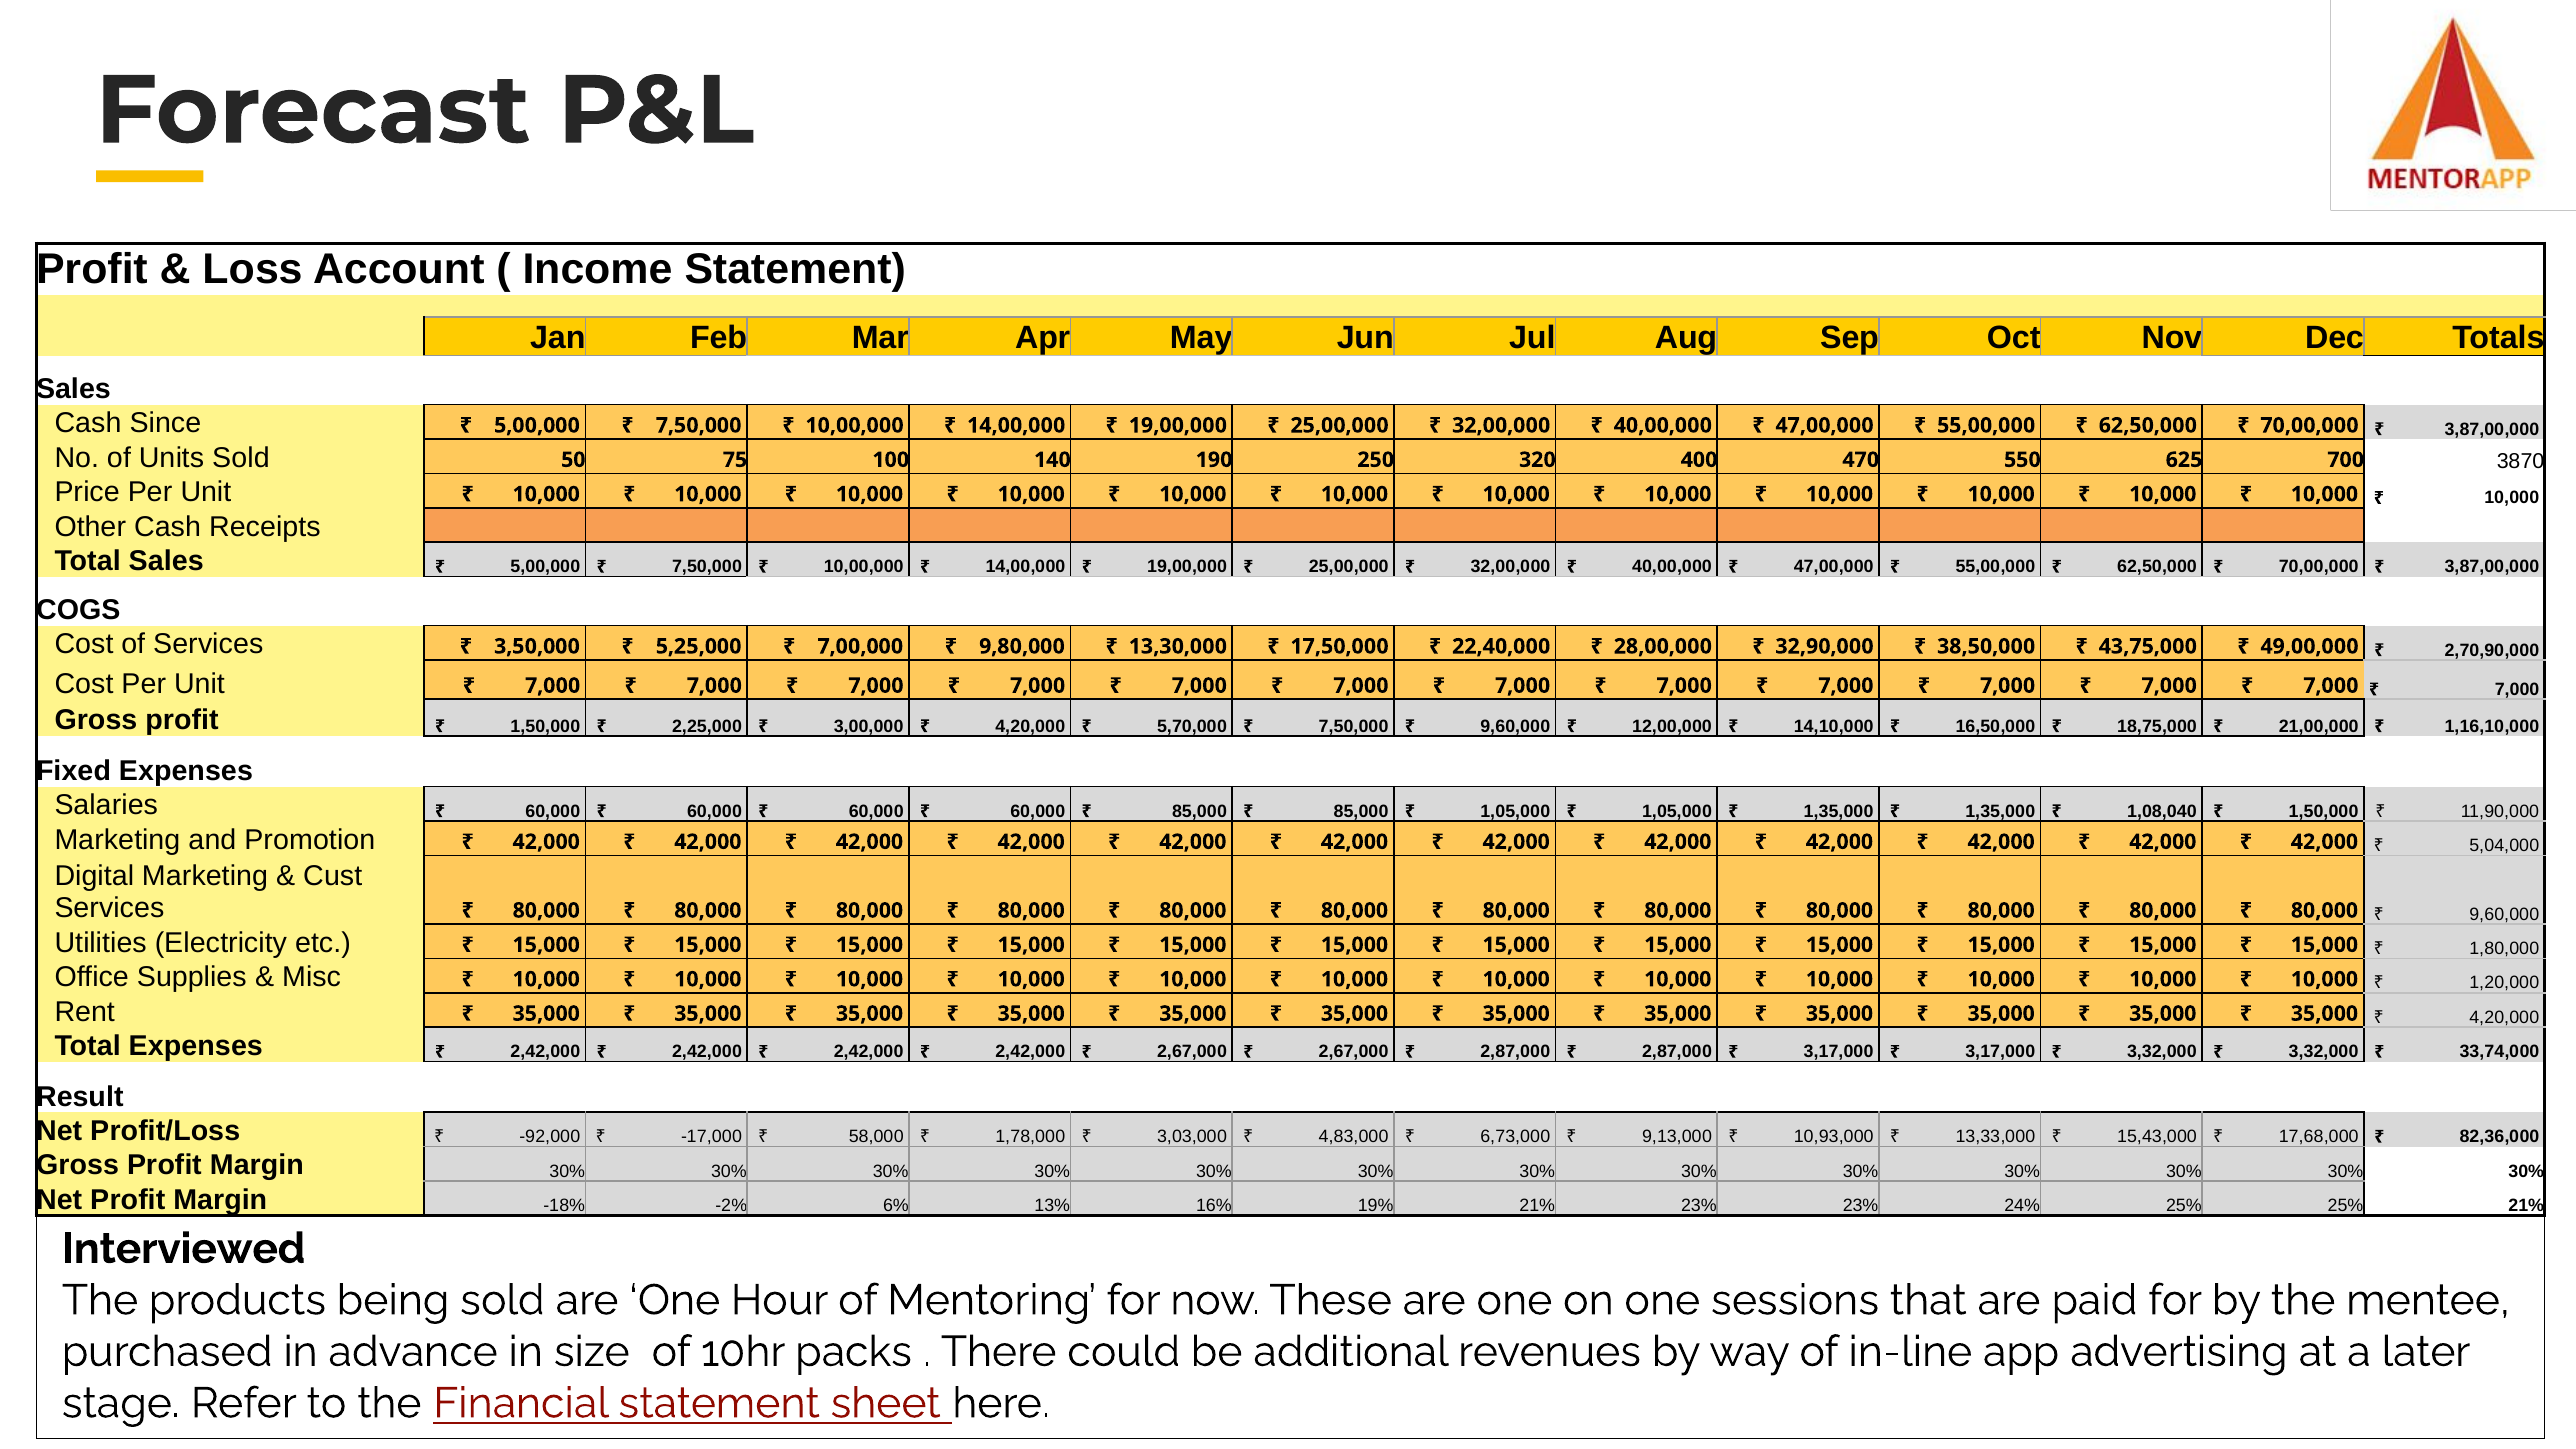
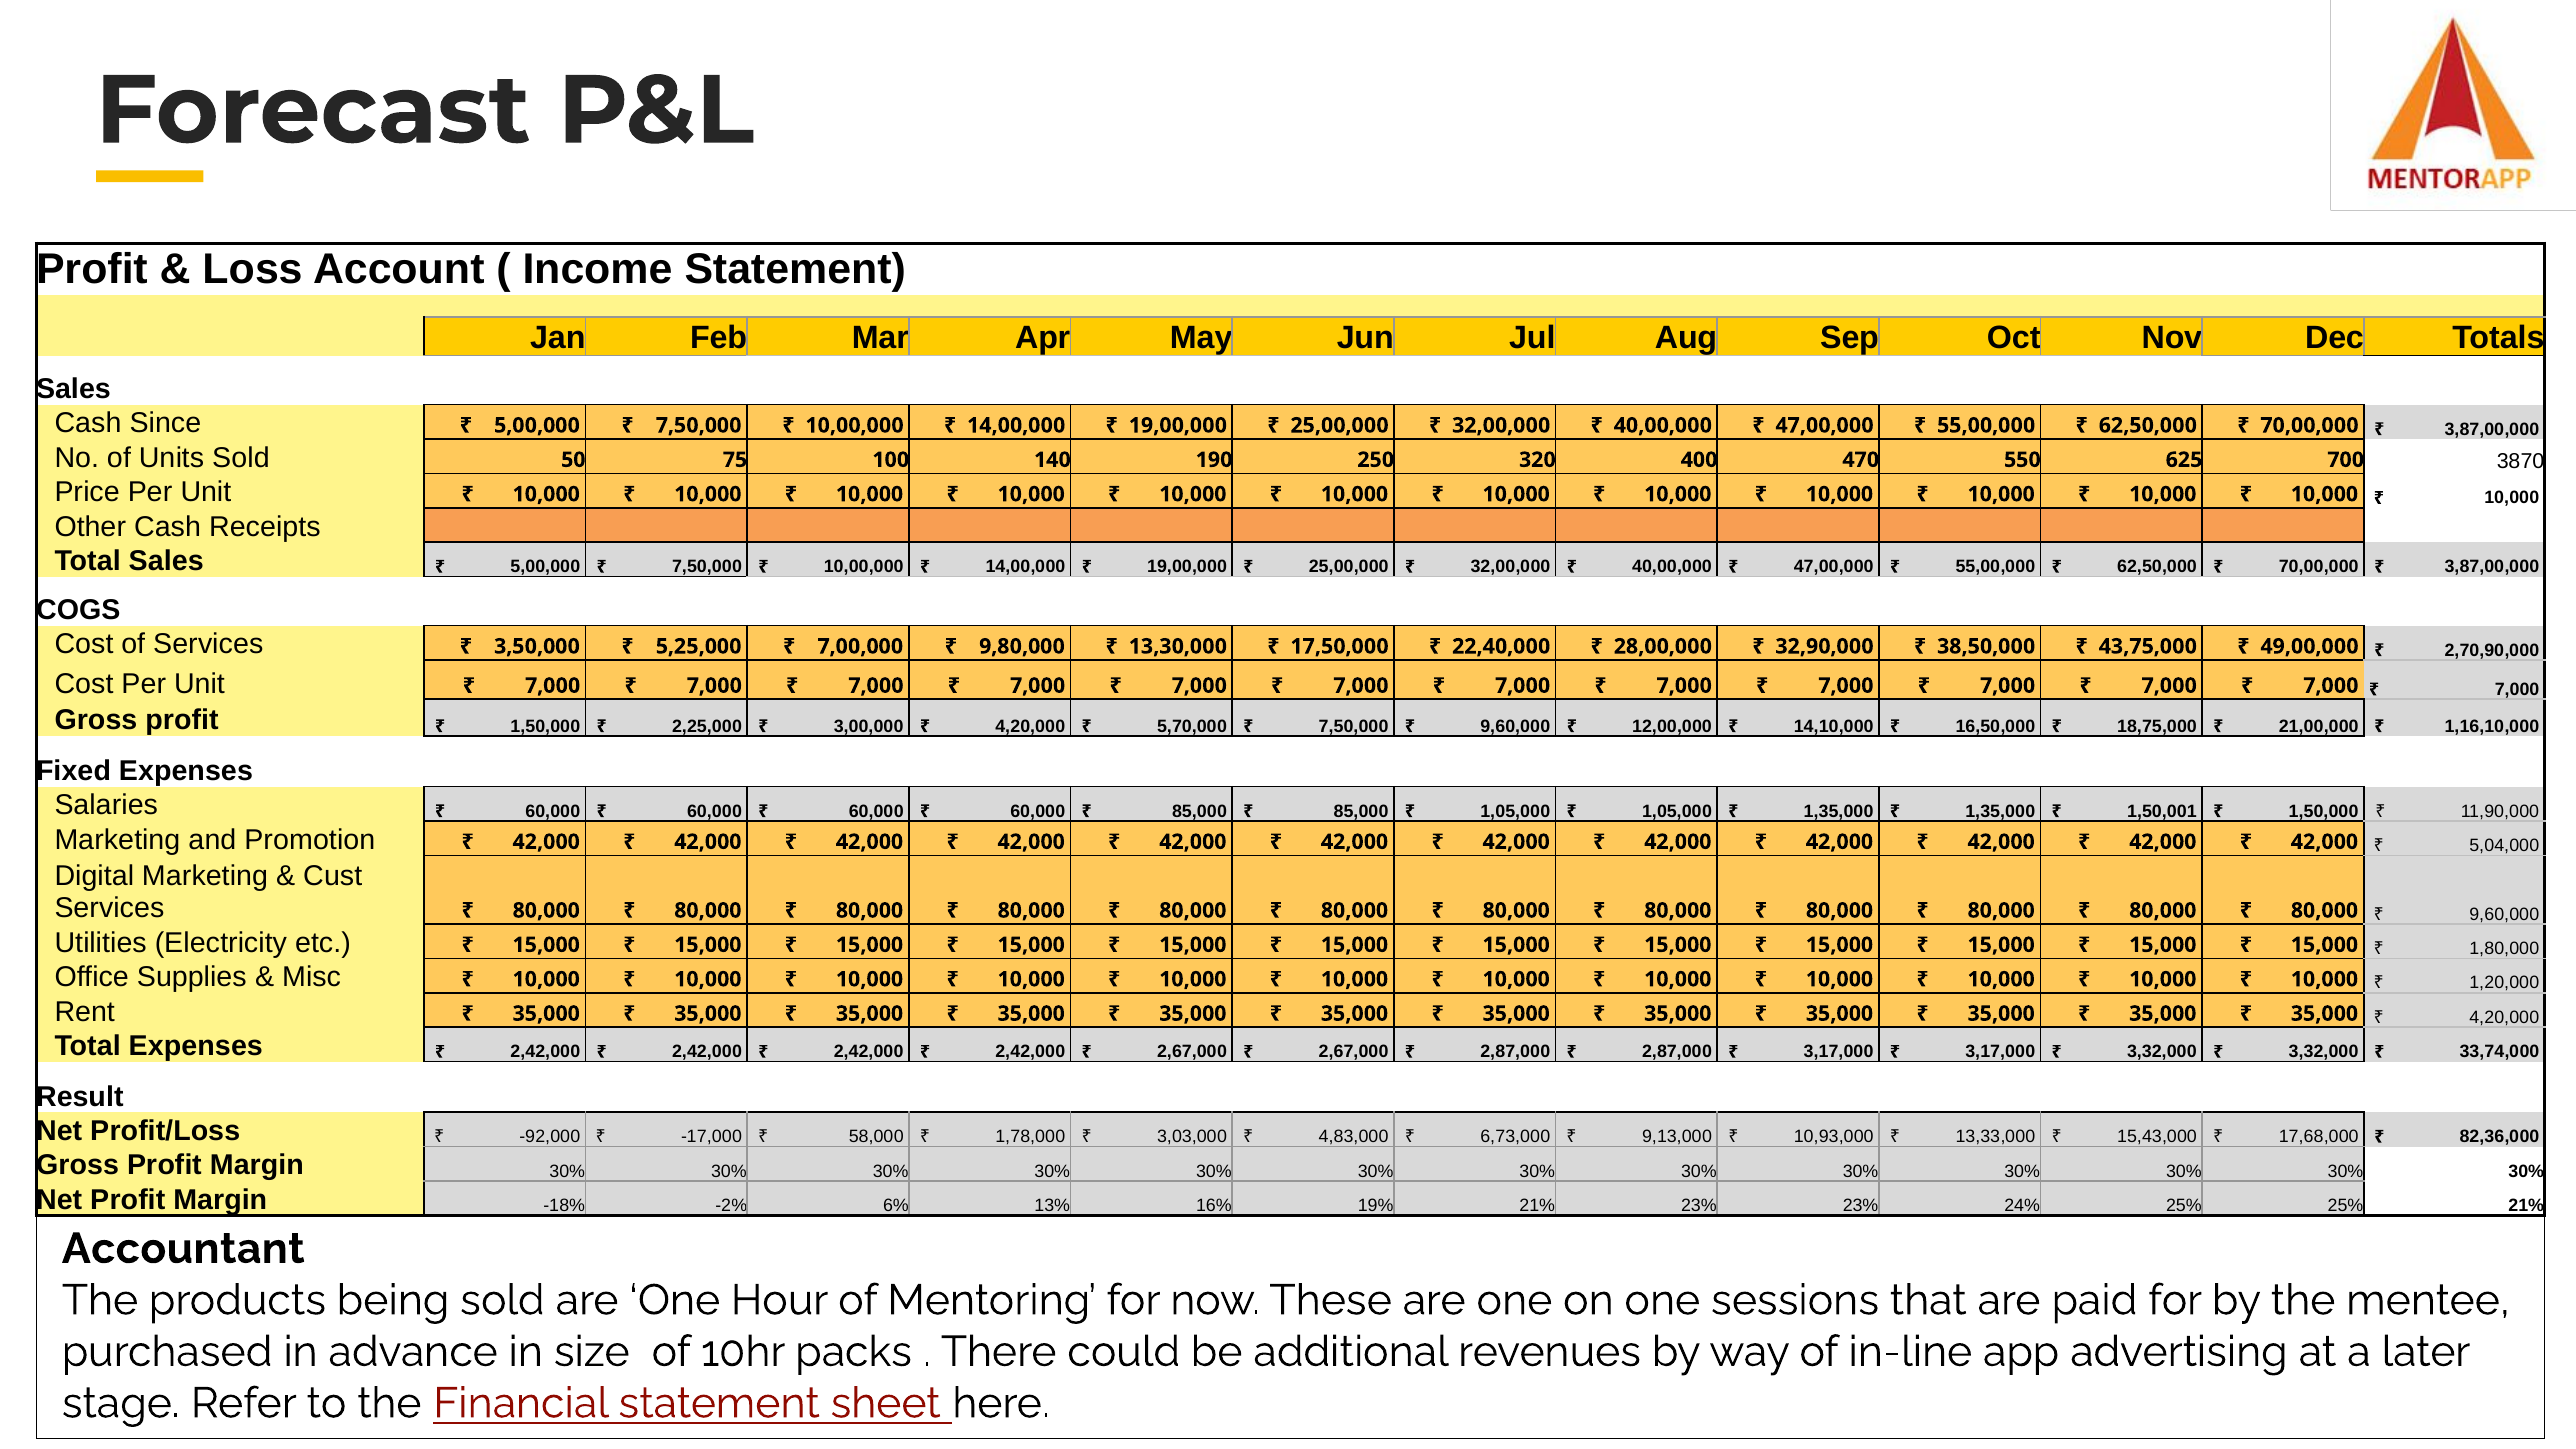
1,08,040: 1,08,040 -> 1,50,001
Interviewed: Interviewed -> Accountant
